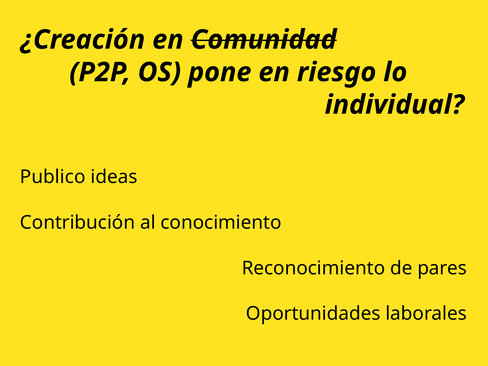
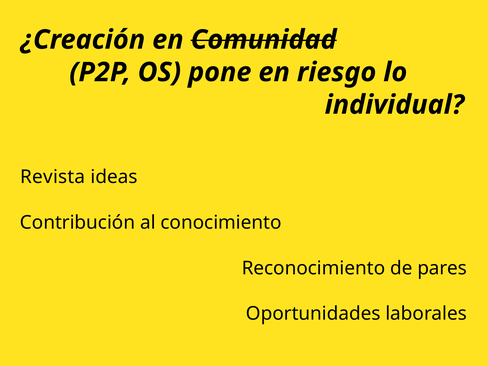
Publico: Publico -> Revista
